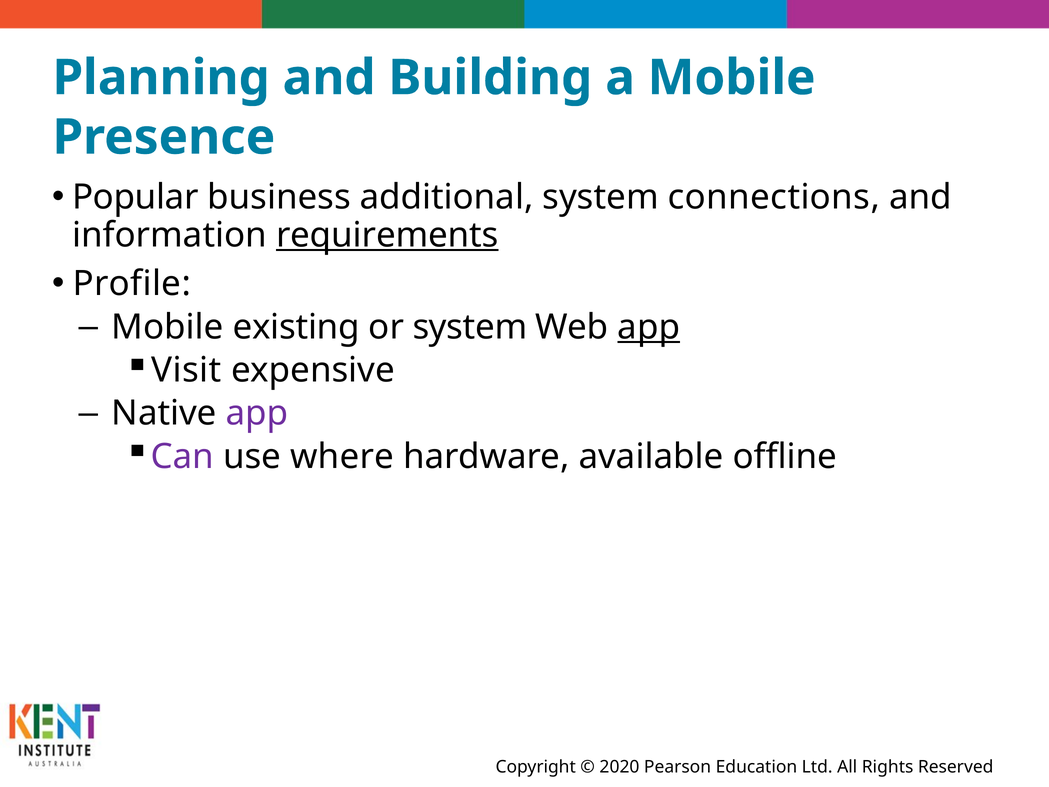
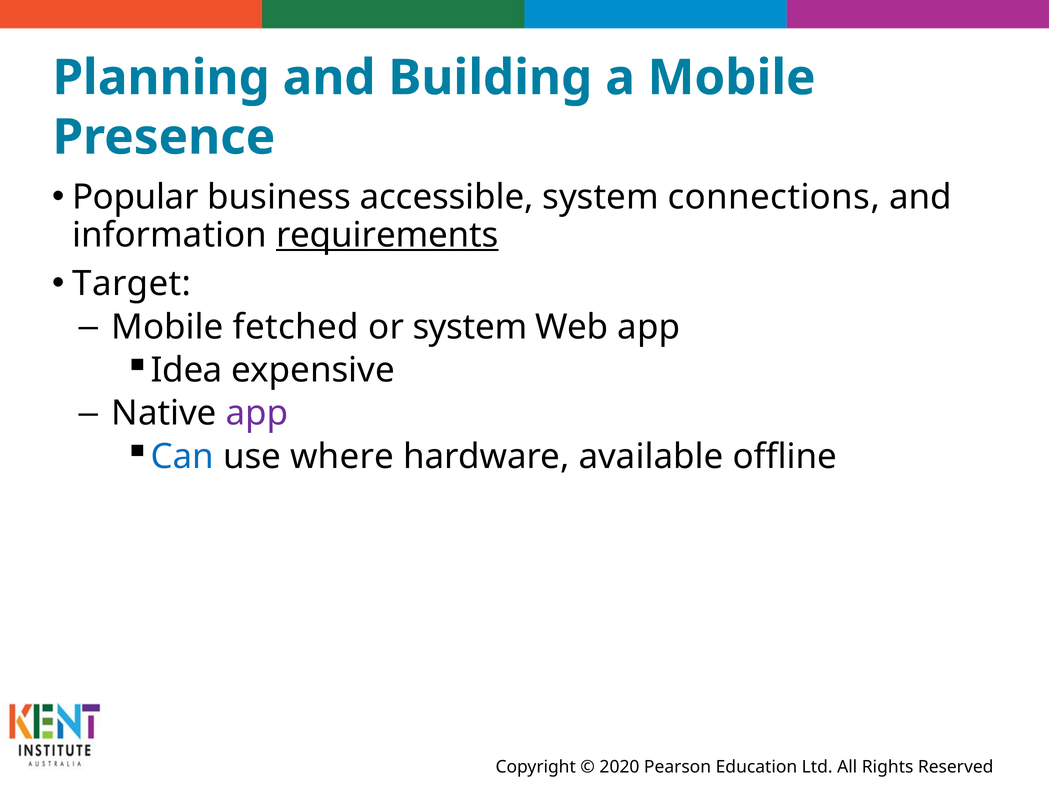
additional: additional -> accessible
Profile: Profile -> Target
existing: existing -> fetched
app at (649, 327) underline: present -> none
Visit: Visit -> Idea
Can colour: purple -> blue
